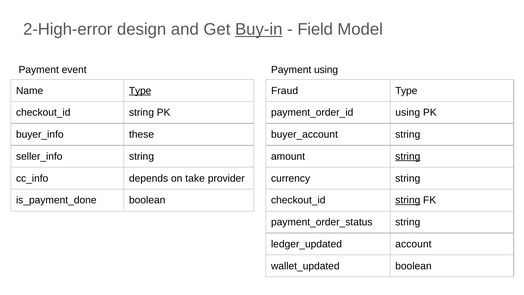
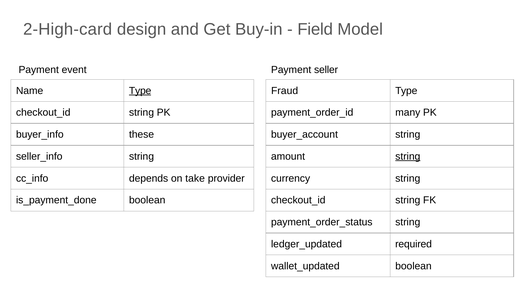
2-High-error: 2-High-error -> 2-High-card
Buy-in underline: present -> none
Payment using: using -> seller
using at (408, 112): using -> many
string at (408, 200) underline: present -> none
account: account -> required
